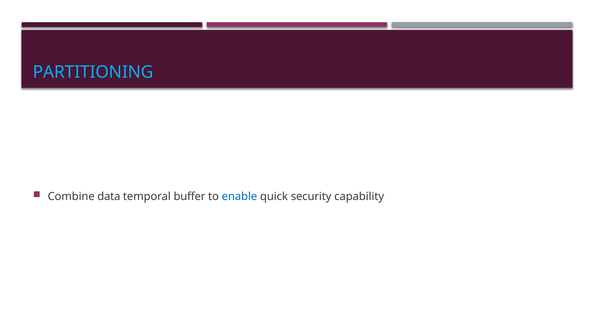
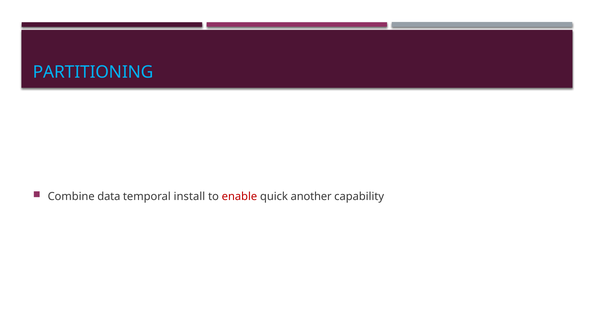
buffer: buffer -> install
enable colour: blue -> red
security: security -> another
